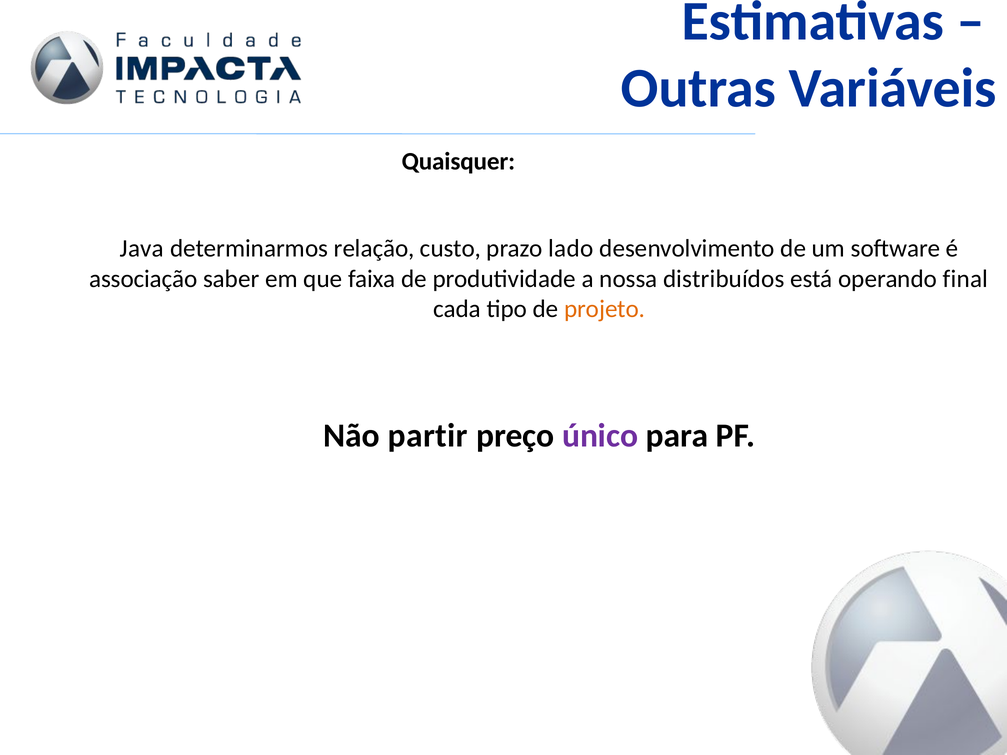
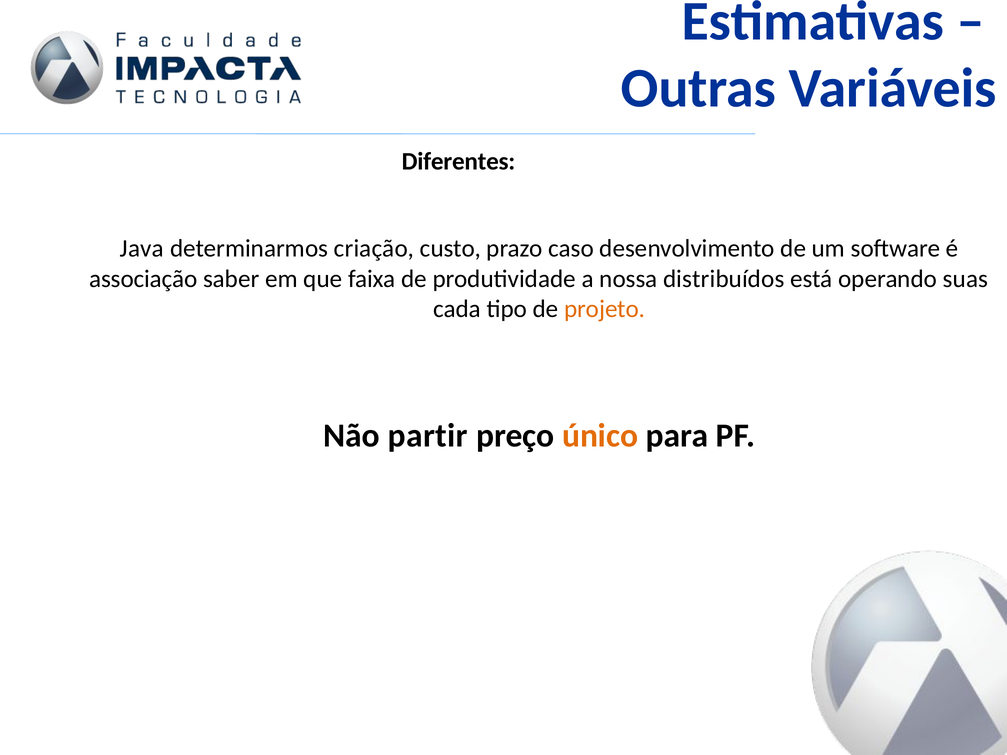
Quaisquer: Quaisquer -> Diferentes
relação: relação -> criação
lado: lado -> caso
final: final -> suas
único colour: purple -> orange
